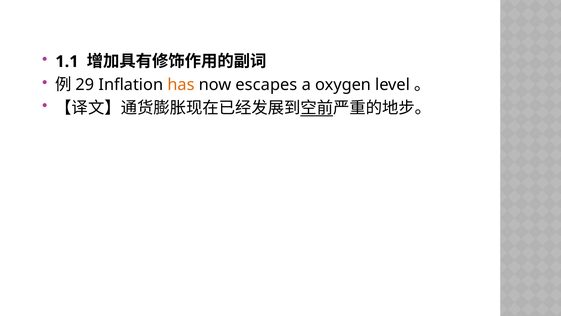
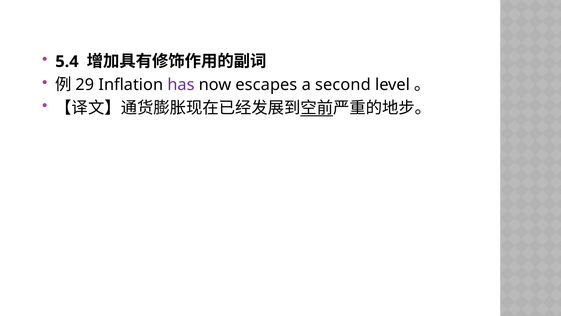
1.1: 1.1 -> 5.4
has colour: orange -> purple
oxygen: oxygen -> second
